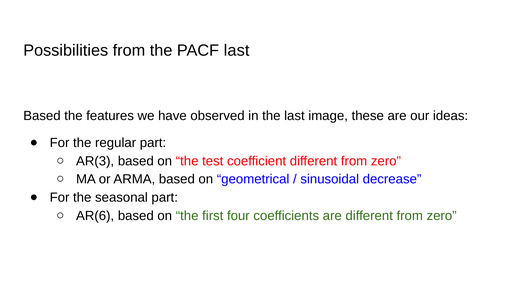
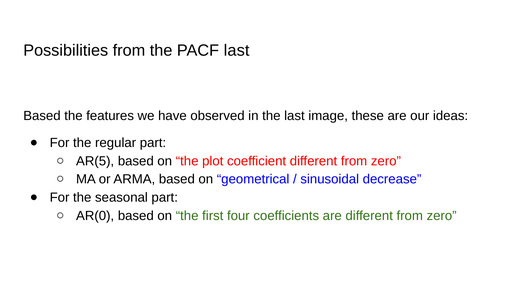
AR(3: AR(3 -> AR(5
test: test -> plot
AR(6: AR(6 -> AR(0
